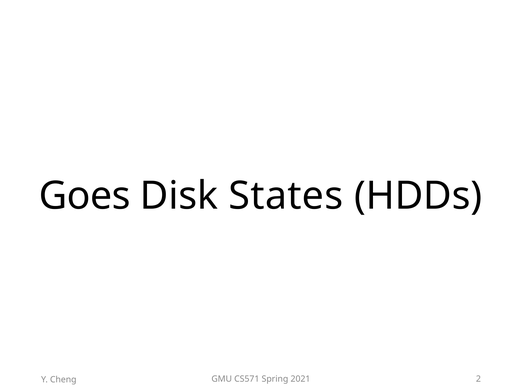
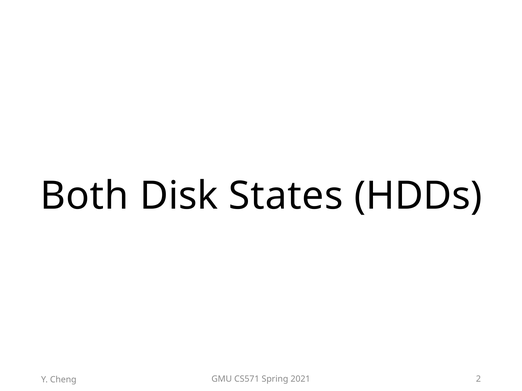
Goes: Goes -> Both
